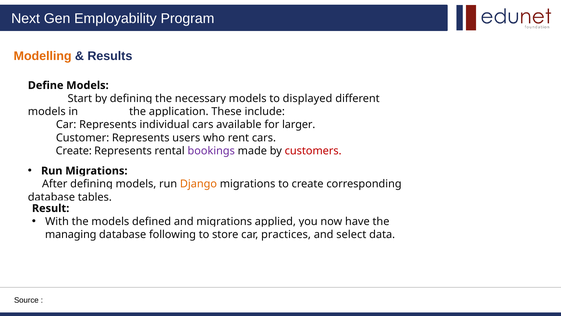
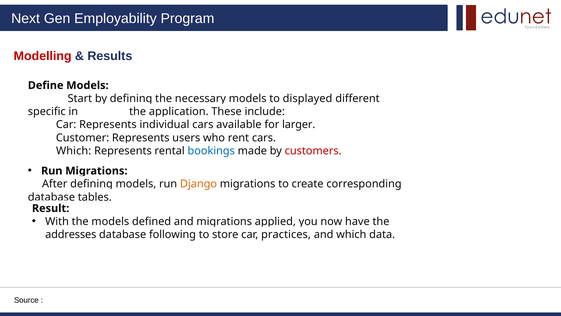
Modelling colour: orange -> red
models at (47, 111): models -> specific
Create at (74, 151): Create -> Which
bookings colour: purple -> blue
managing: managing -> addresses
and select: select -> which
